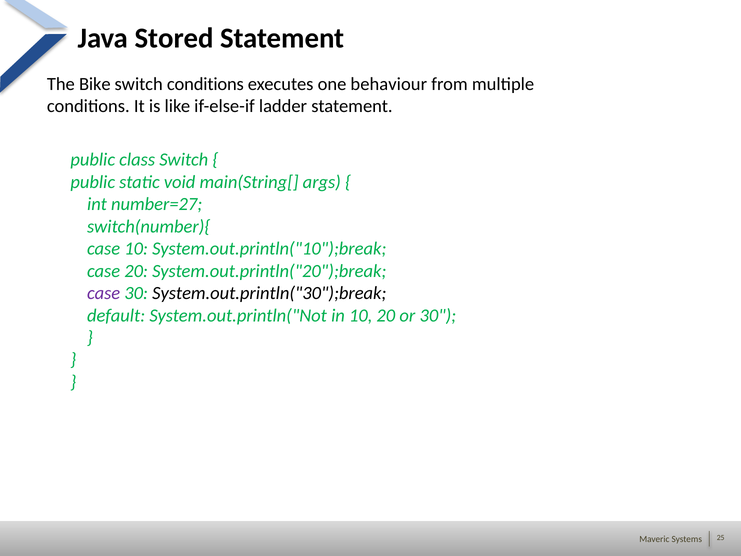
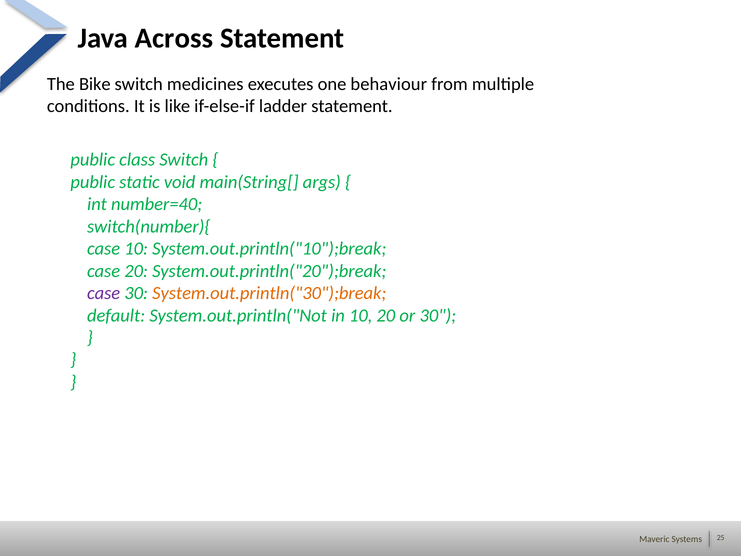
Stored: Stored -> Across
switch conditions: conditions -> medicines
number=27: number=27 -> number=40
System.out.println("30");break colour: black -> orange
